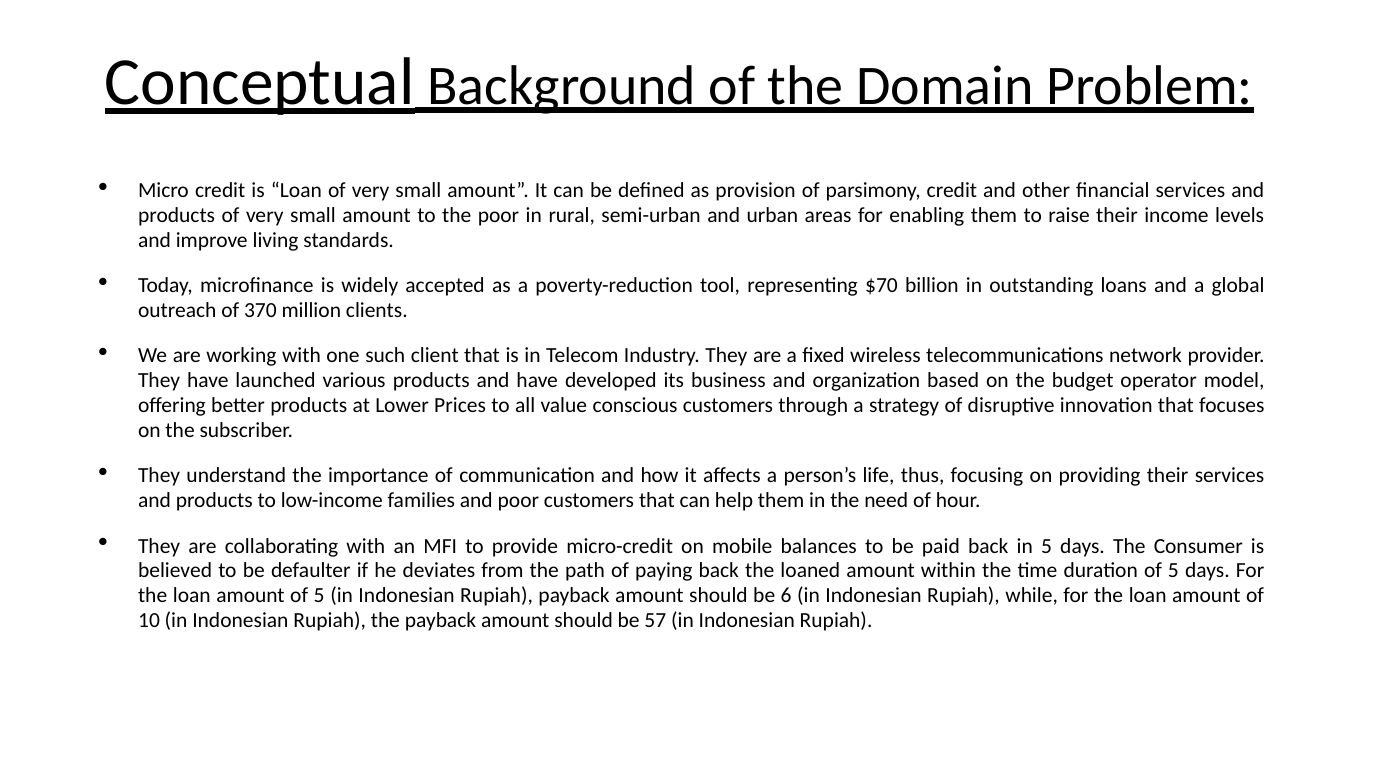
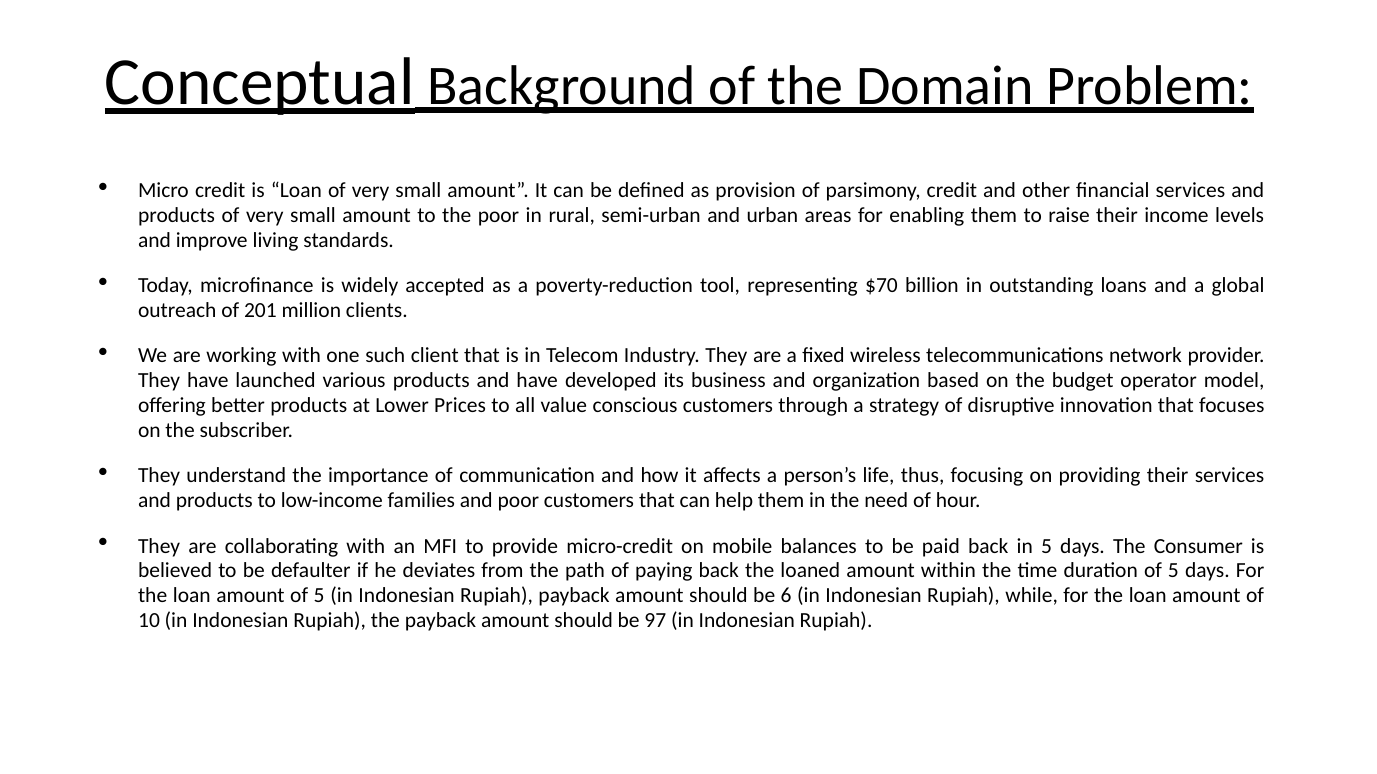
370: 370 -> 201
57: 57 -> 97
